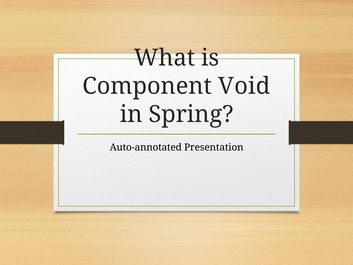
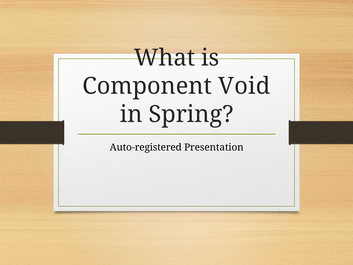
Auto-annotated: Auto-annotated -> Auto-registered
